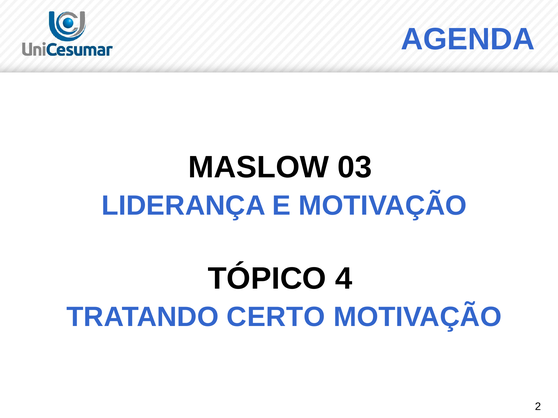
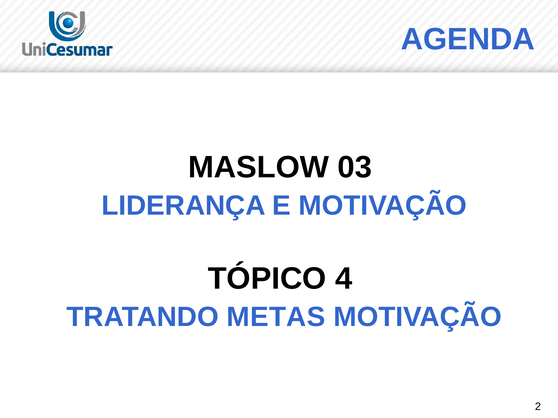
CERTO: CERTO -> METAS
